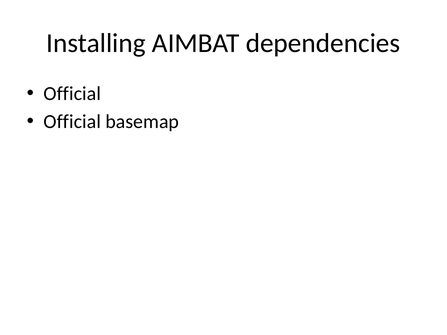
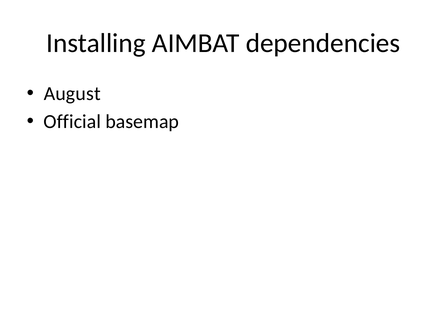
Official at (72, 94): Official -> August
